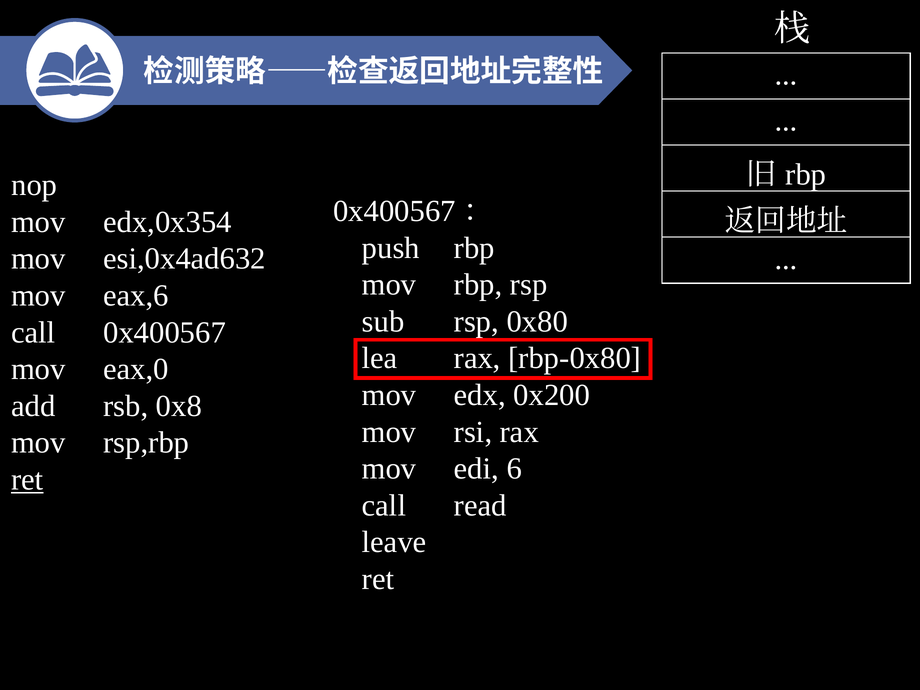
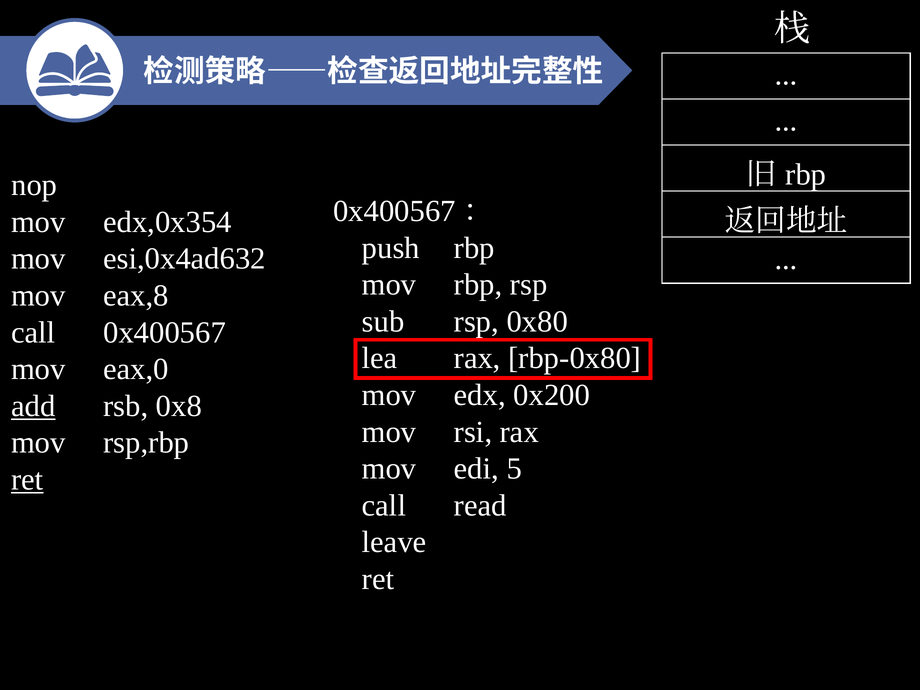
eax,6: eax,6 -> eax,8
add underline: none -> present
6: 6 -> 5
